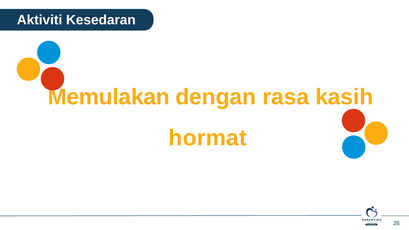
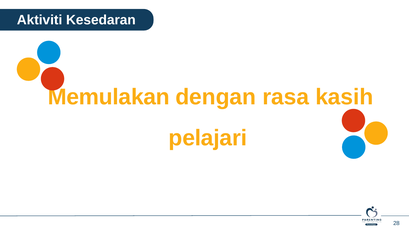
hormat: hormat -> pelajari
